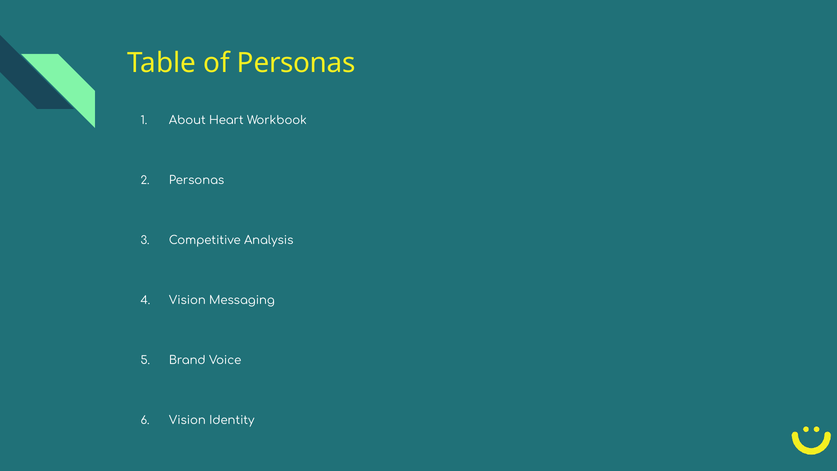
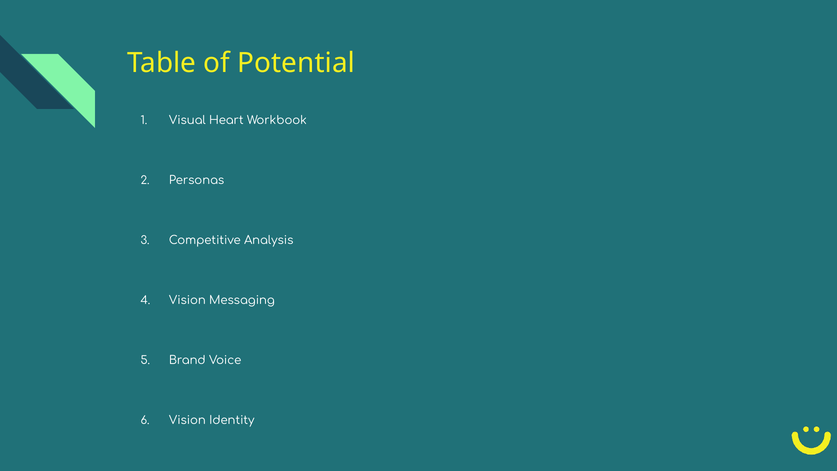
of Personas: Personas -> Potential
About: About -> Visual
